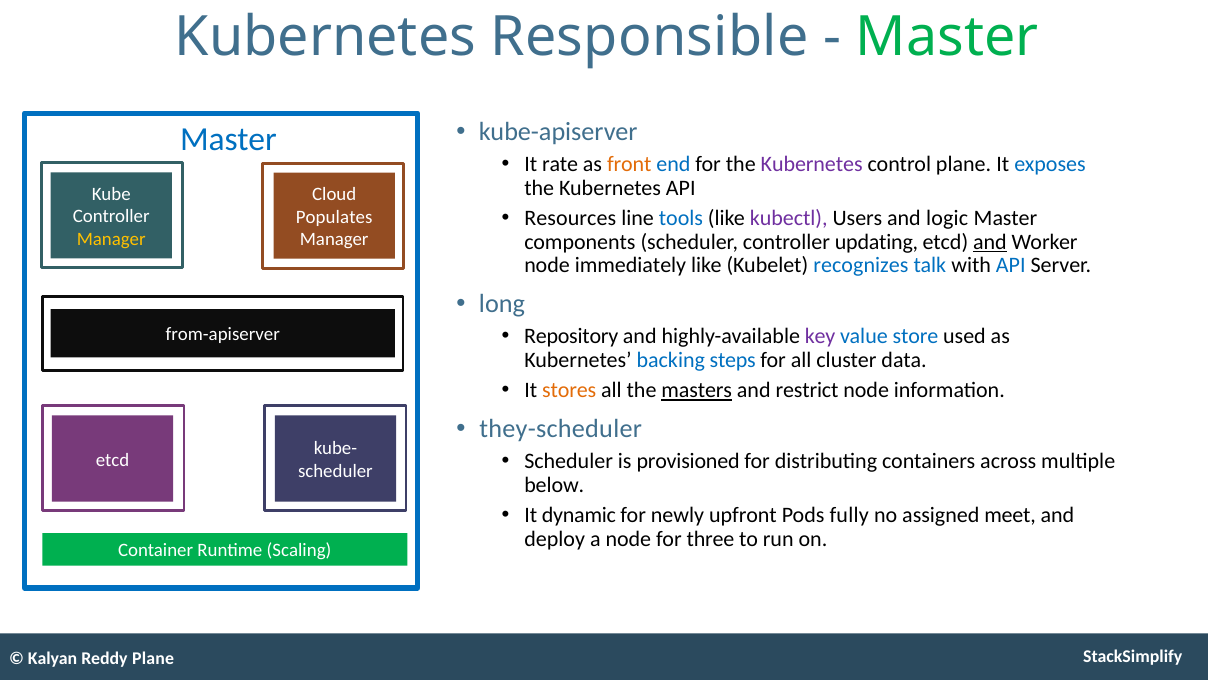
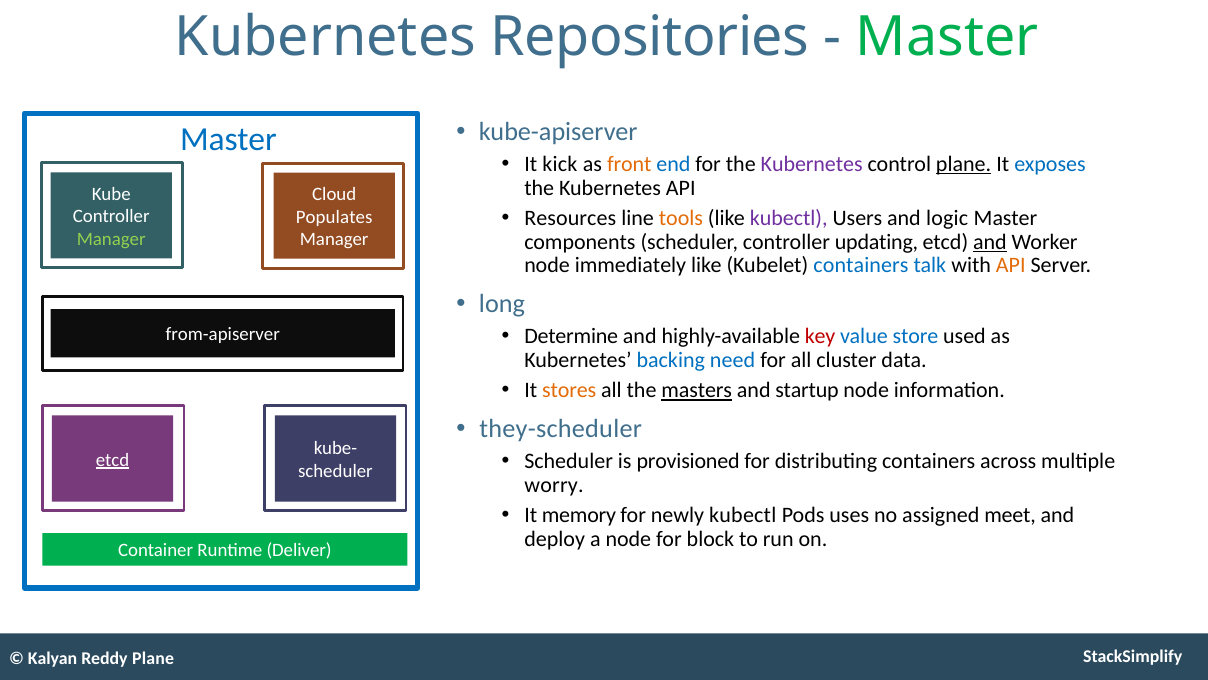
Responsible: Responsible -> Repositories
rate: rate -> kick
plane at (964, 164) underline: none -> present
tools colour: blue -> orange
Manager at (111, 239) colour: yellow -> light green
Kubelet recognizes: recognizes -> containers
API at (1011, 265) colour: blue -> orange
Repository: Repository -> Determine
key colour: purple -> red
steps: steps -> need
restrict: restrict -> startup
etcd at (113, 460) underline: none -> present
below: below -> worry
dynamic: dynamic -> memory
newly upfront: upfront -> kubectl
fully: fully -> uses
three: three -> block
Scaling: Scaling -> Deliver
